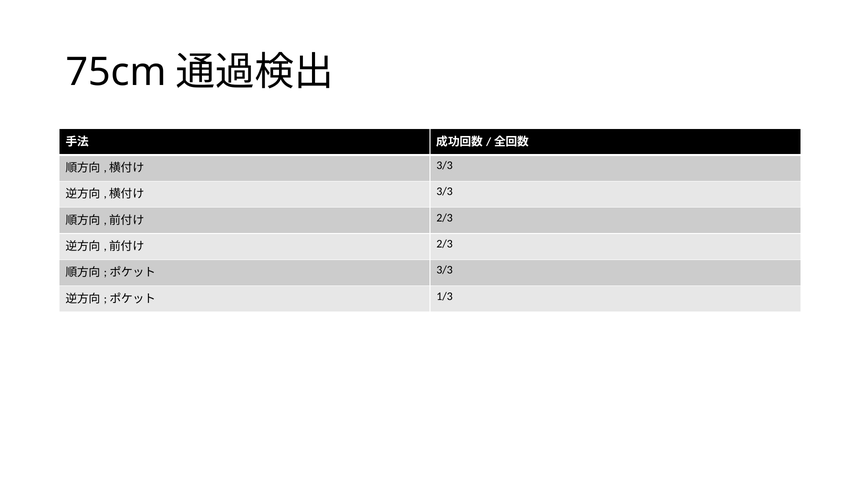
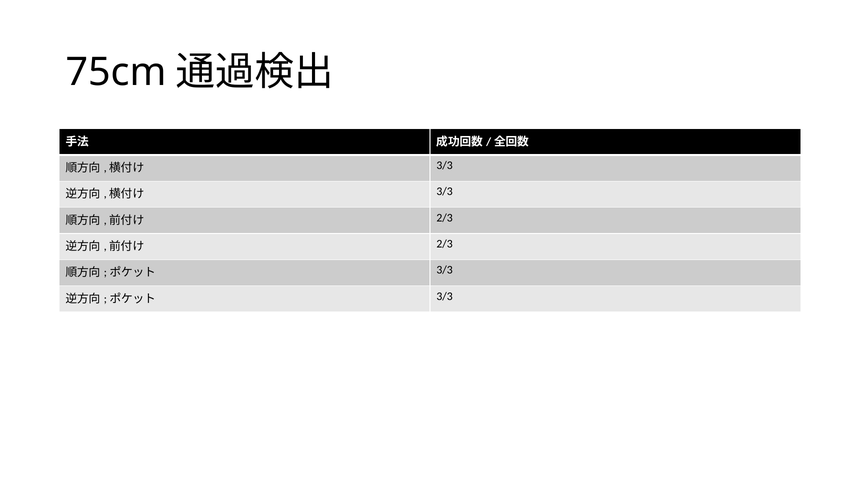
1/3 at (445, 296): 1/3 -> 3/3
